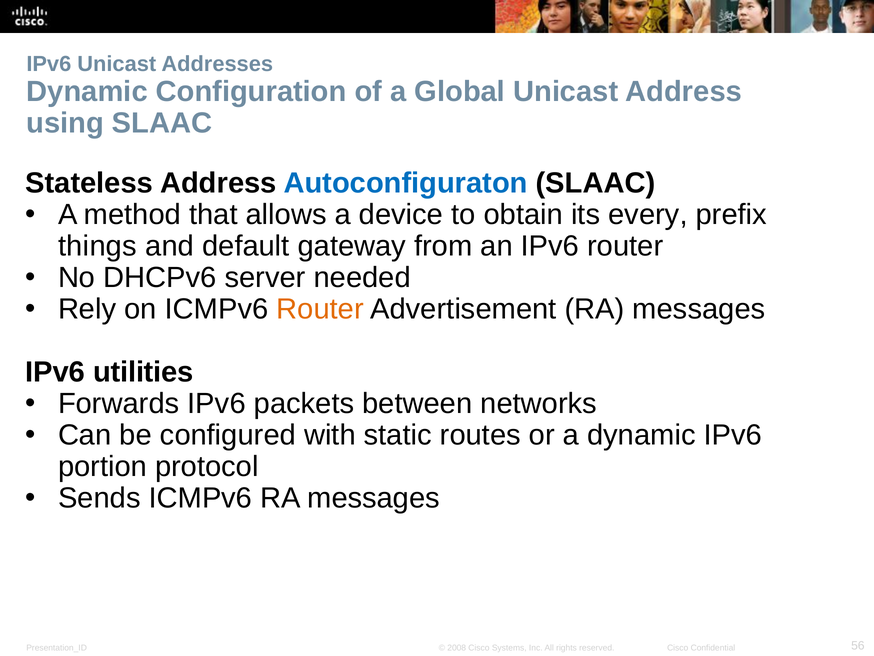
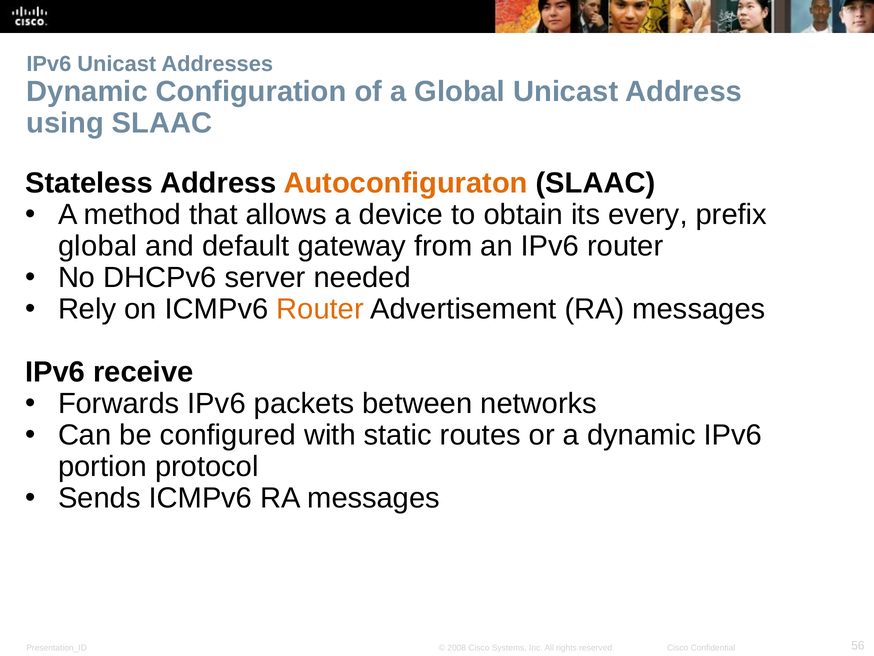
Autoconfiguraton colour: blue -> orange
things at (98, 246): things -> global
utilities: utilities -> receive
